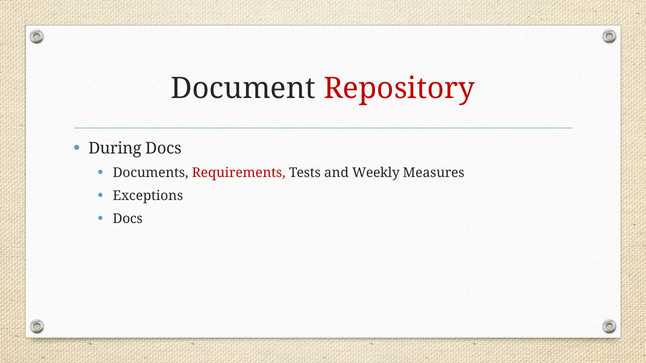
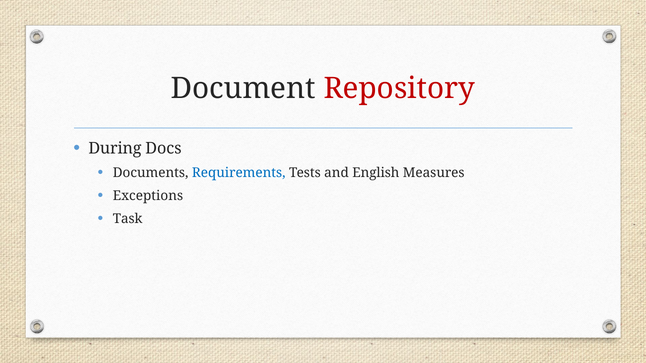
Requirements colour: red -> blue
Weekly: Weekly -> English
Docs at (128, 219): Docs -> Task
